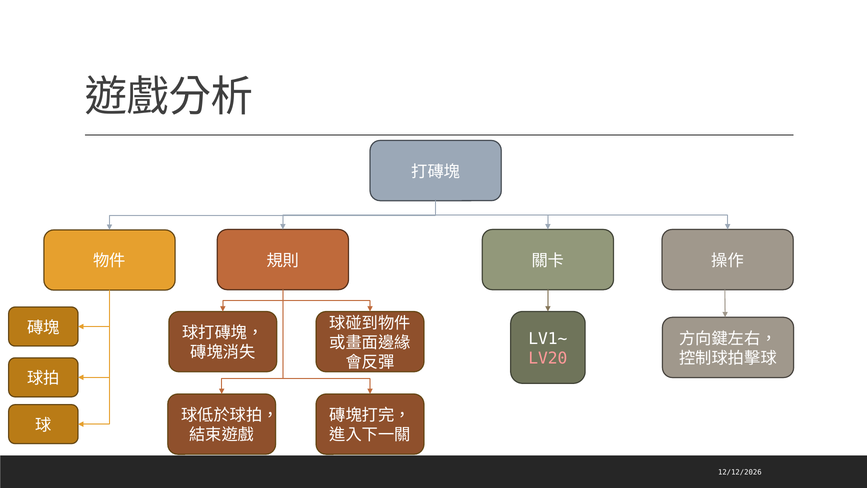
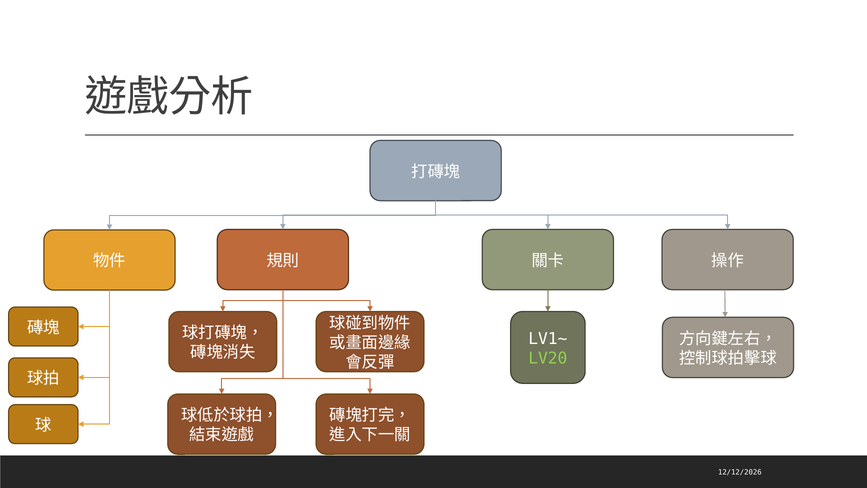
LV20 colour: pink -> light green
